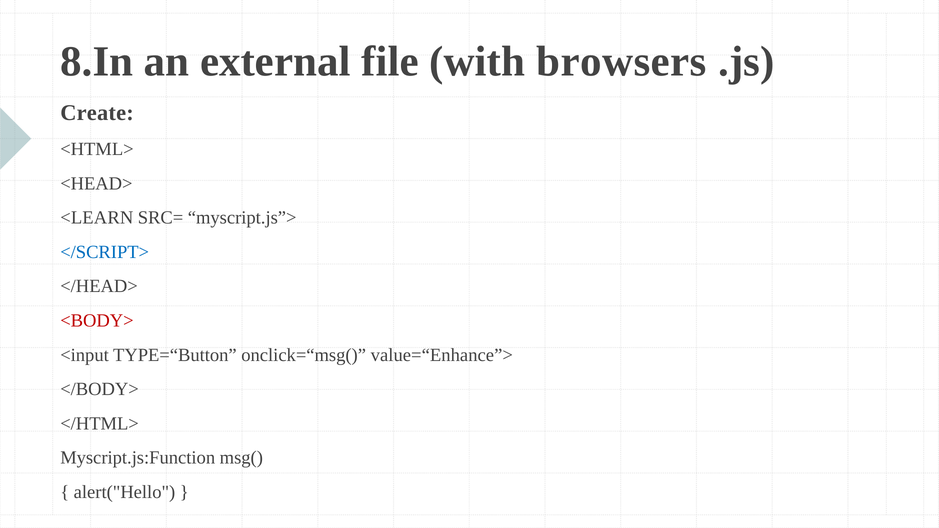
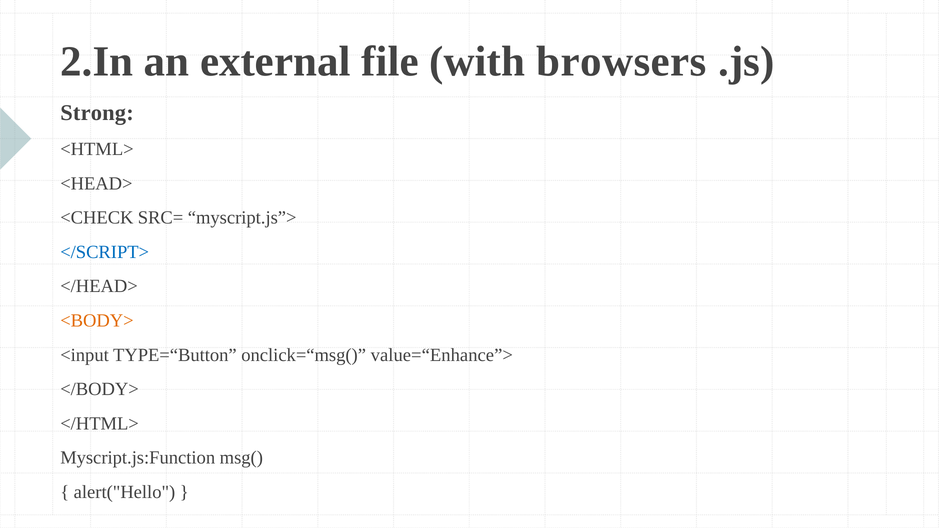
8.In: 8.In -> 2.In
Create: Create -> Strong
<LEARN: <LEARN -> <CHECK
<BODY> colour: red -> orange
